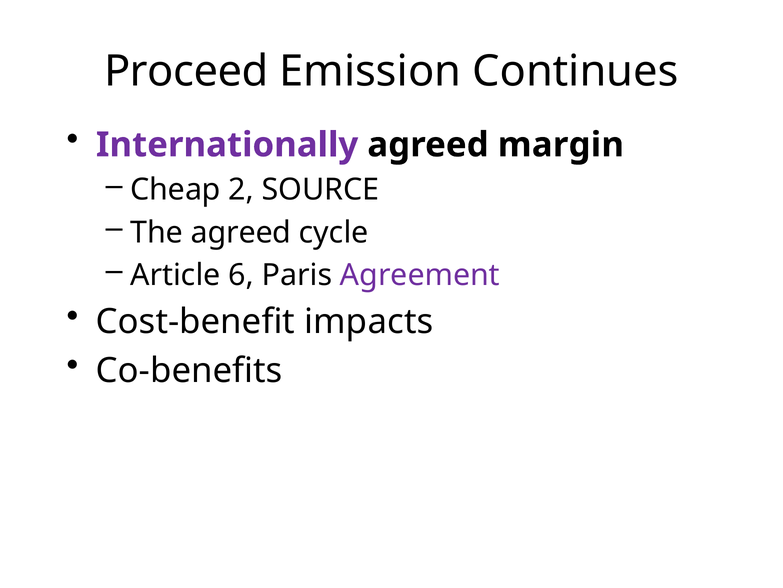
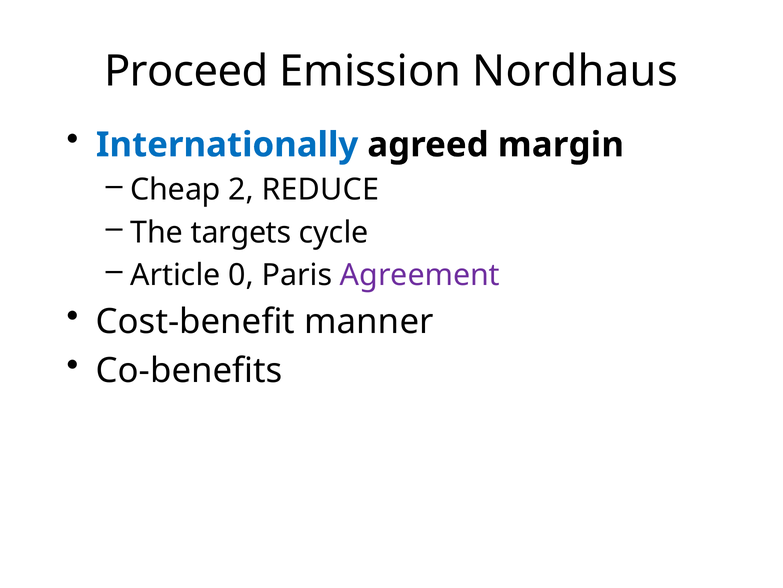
Continues: Continues -> Nordhaus
Internationally colour: purple -> blue
SOURCE: SOURCE -> REDUCE
The agreed: agreed -> targets
6: 6 -> 0
impacts: impacts -> manner
